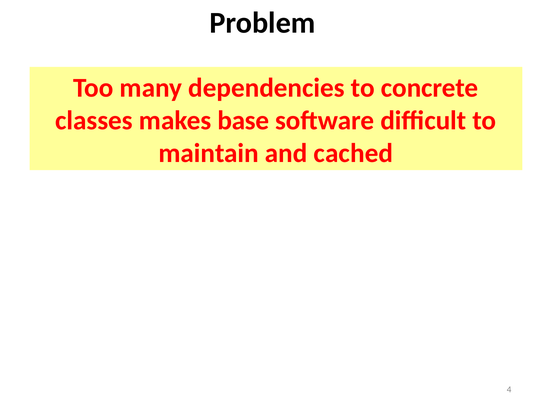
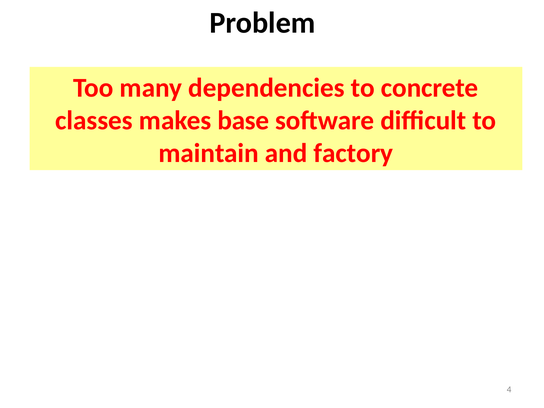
cached: cached -> factory
